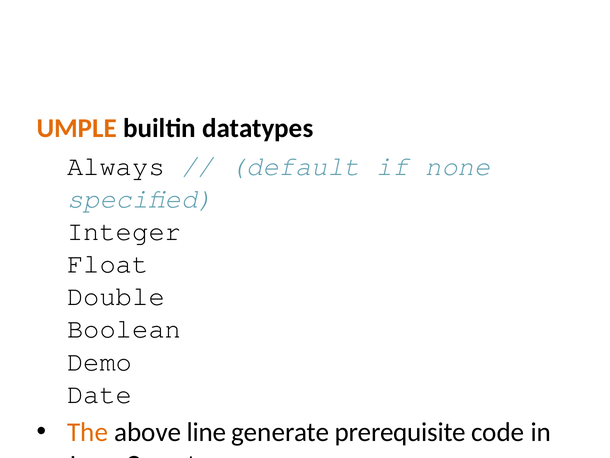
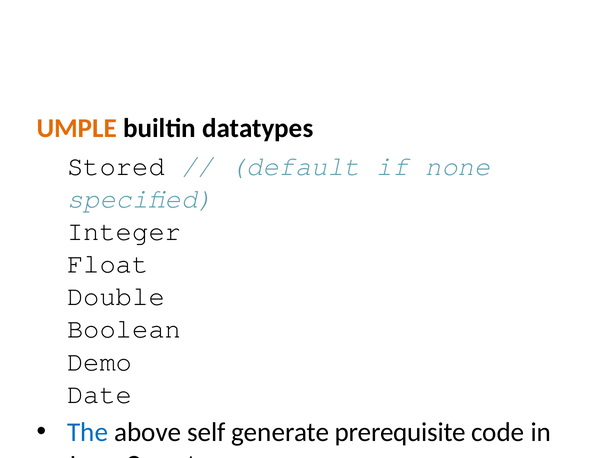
Always: Always -> Stored
The colour: orange -> blue
line: line -> self
